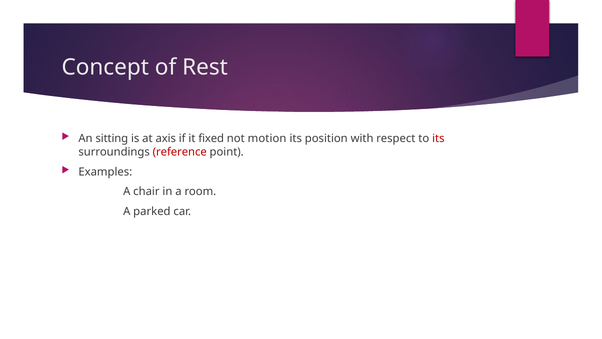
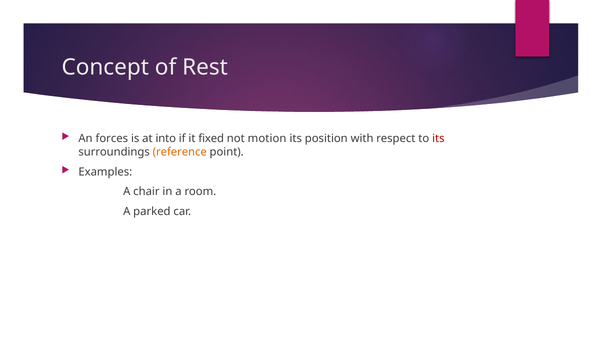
sitting: sitting -> forces
axis: axis -> into
reference colour: red -> orange
